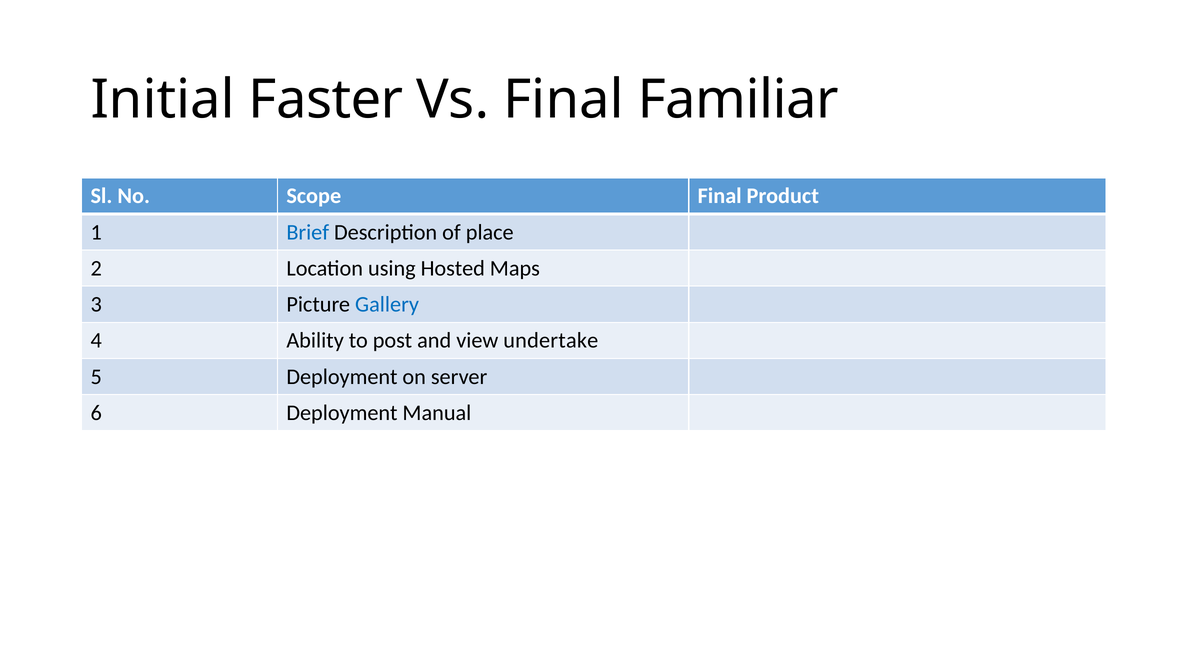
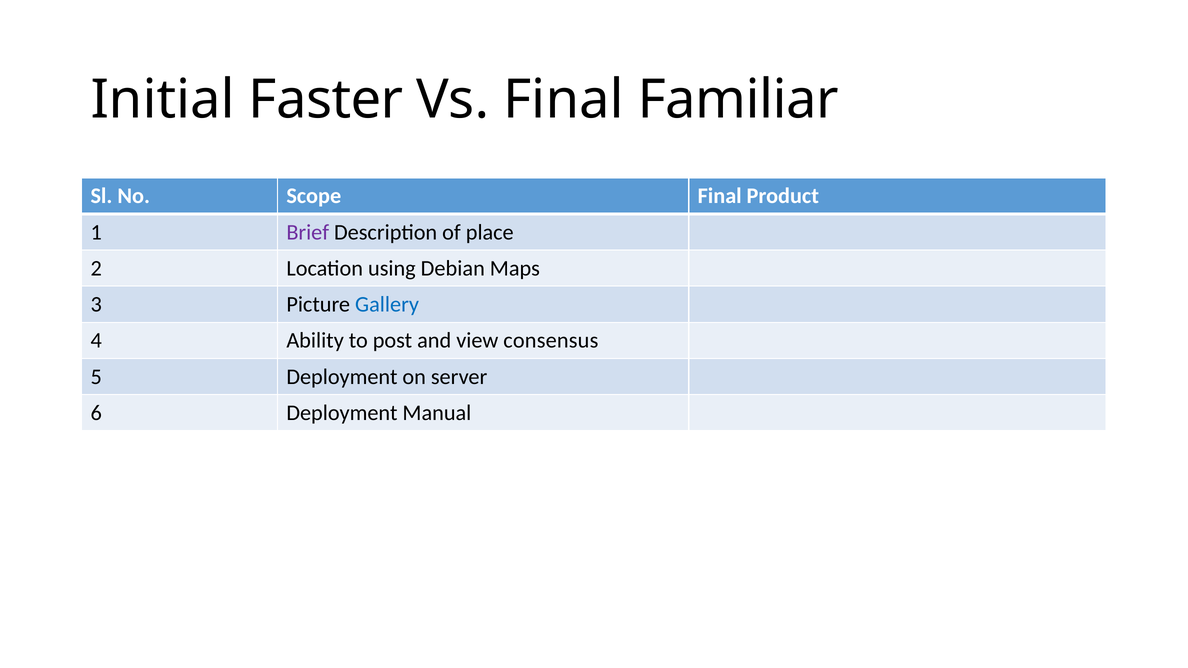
Brief colour: blue -> purple
Hosted: Hosted -> Debian
undertake: undertake -> consensus
